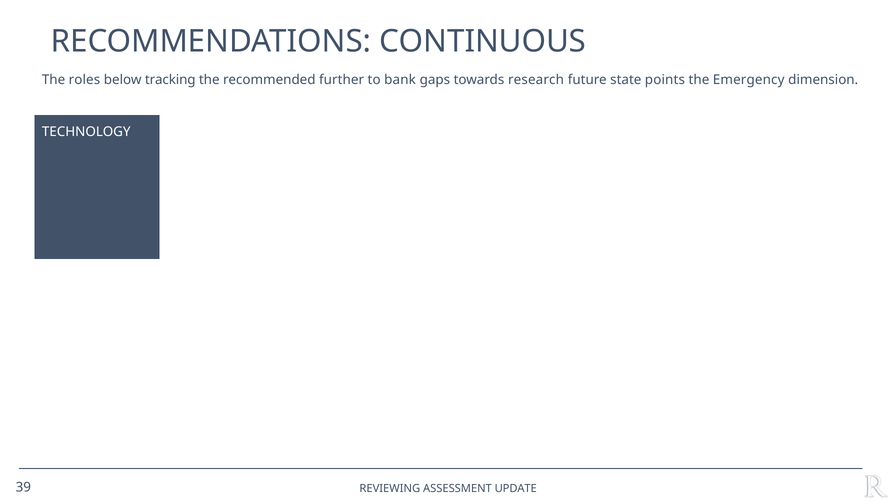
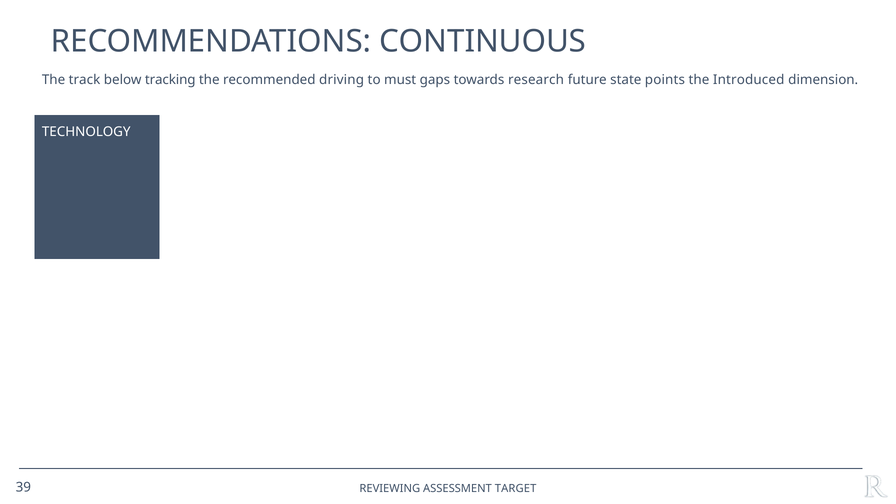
roles: roles -> track
further: further -> driving
bank: bank -> must
Emergency: Emergency -> Introduced
UPDATE: UPDATE -> TARGET
